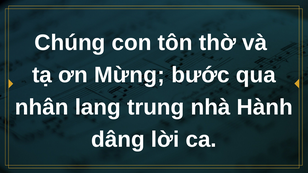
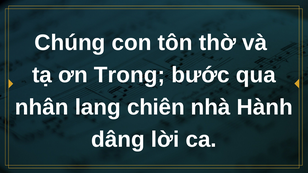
Mừng: Mừng -> Trong
trung: trung -> chiên
